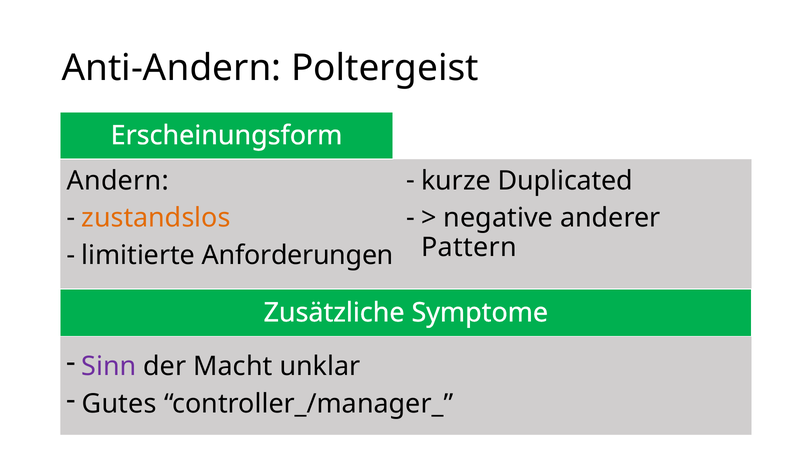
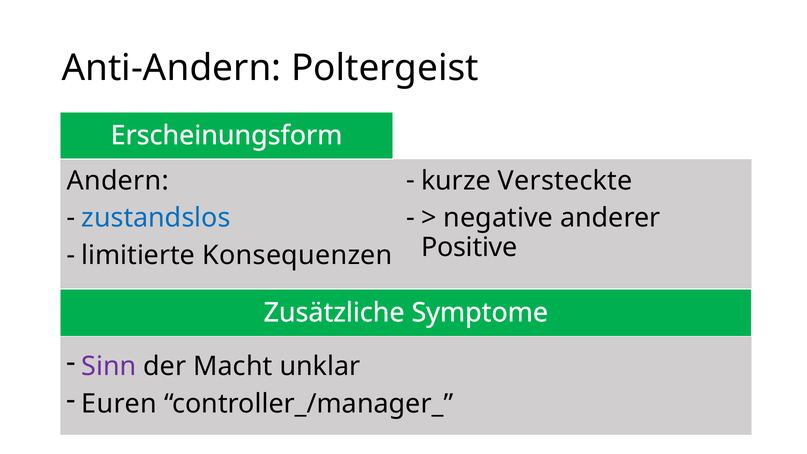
Duplicated: Duplicated -> Versteckte
zustandslos colour: orange -> blue
Pattern: Pattern -> Positive
Anforderungen: Anforderungen -> Konsequenzen
Gutes: Gutes -> Euren
